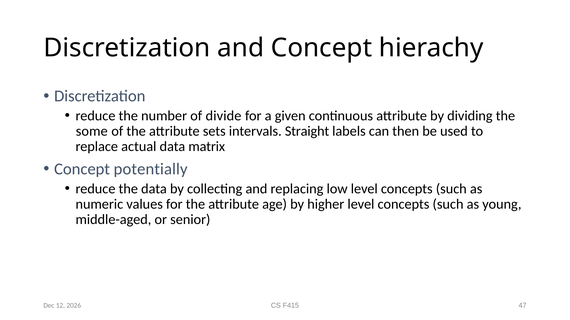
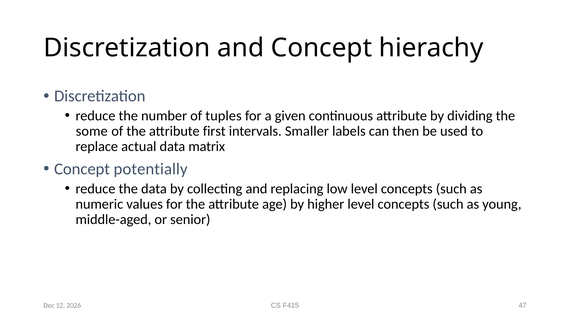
divide: divide -> tuples
sets: sets -> first
Straight: Straight -> Smaller
